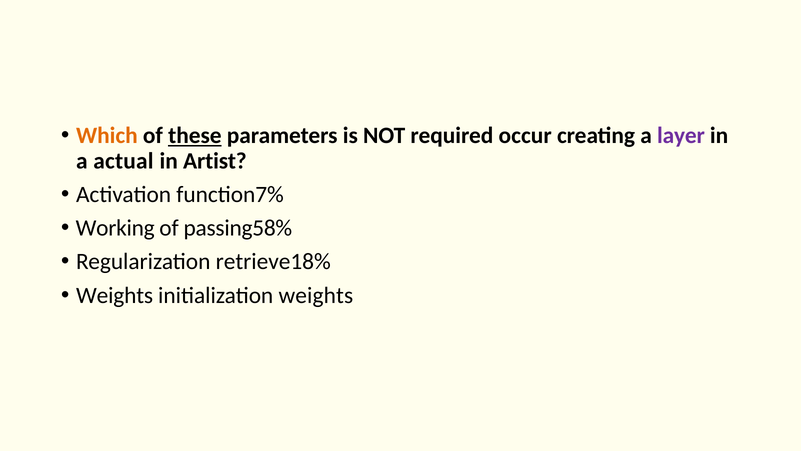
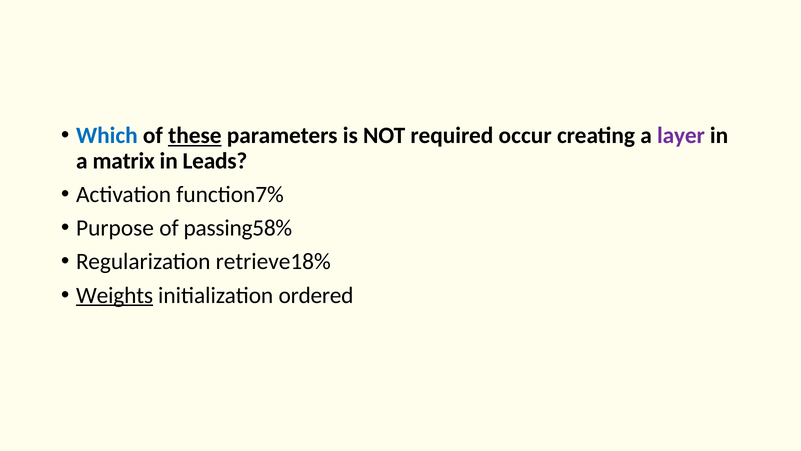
Which colour: orange -> blue
actual: actual -> matrix
Artist: Artist -> Leads
Working: Working -> Purpose
Weights at (115, 295) underline: none -> present
initialization weights: weights -> ordered
